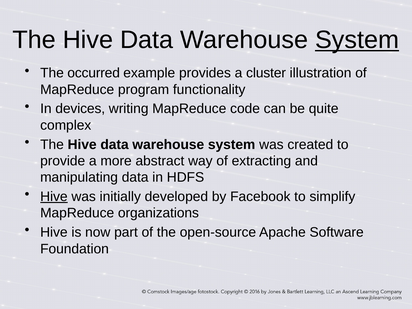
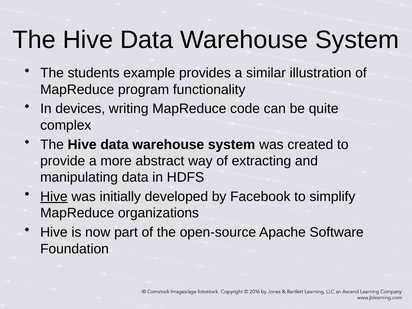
System at (357, 40) underline: present -> none
occurred: occurred -> students
cluster: cluster -> similar
